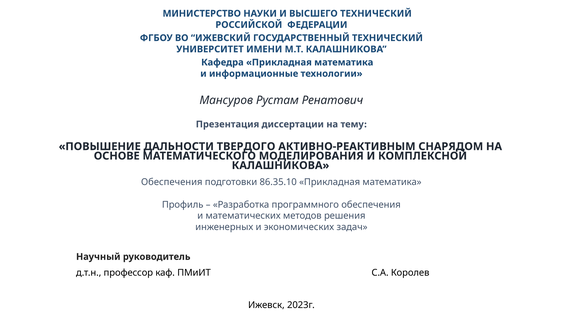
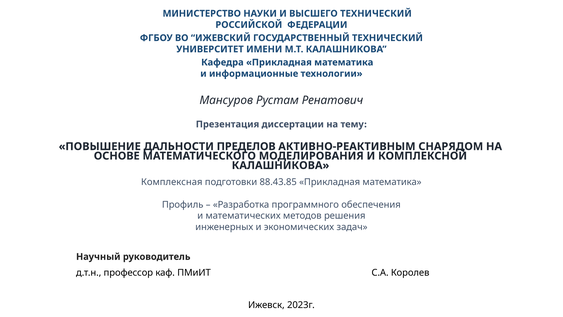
ТВЕРДОГО: ТВЕРДОГО -> ПРЕДЕЛОВ
Обеспечения at (172, 182): Обеспечения -> Комплексная
86.35.10: 86.35.10 -> 88.43.85
